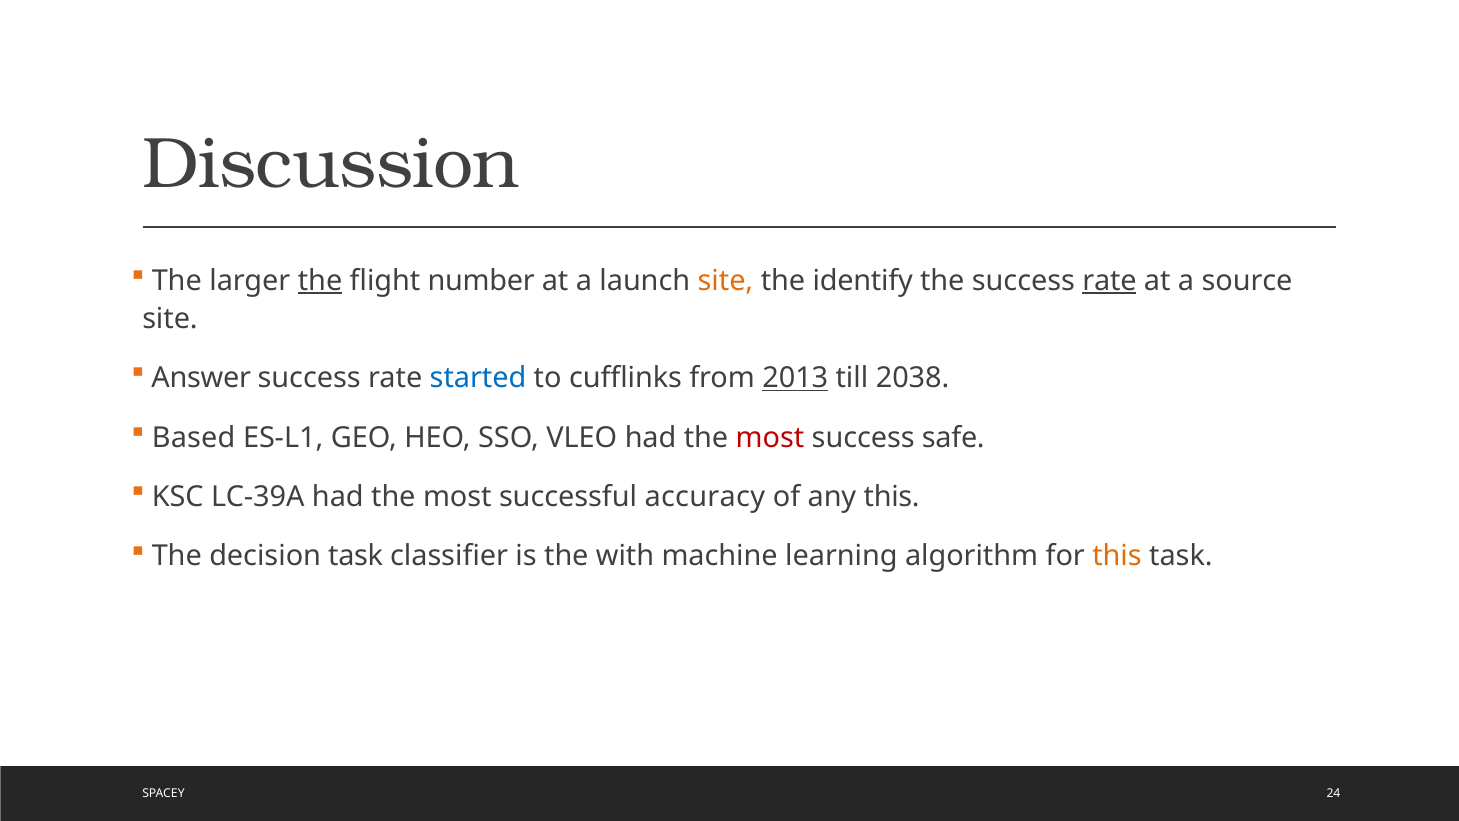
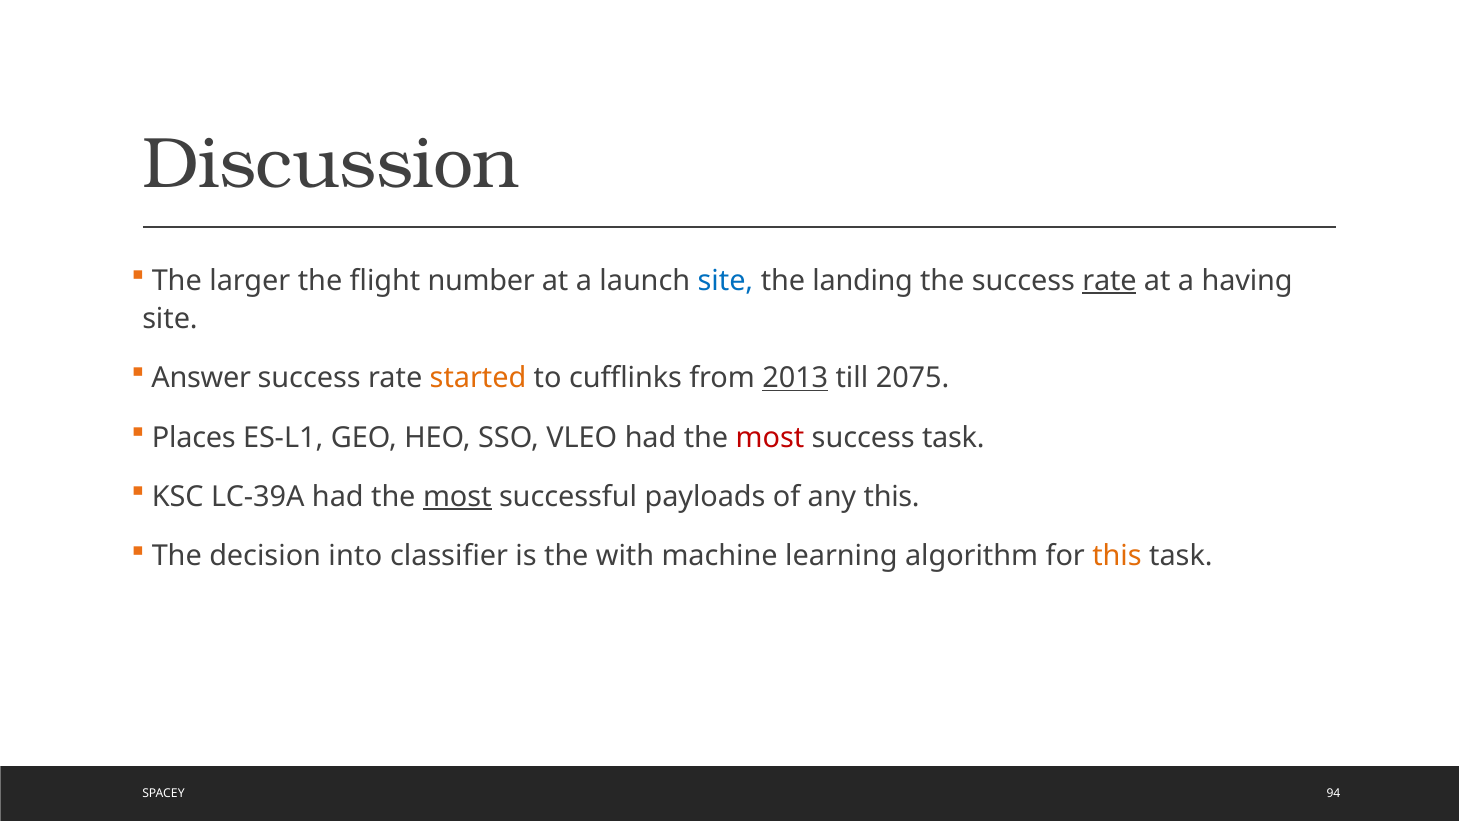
the at (320, 281) underline: present -> none
site at (725, 281) colour: orange -> blue
identify: identify -> landing
source: source -> having
started colour: blue -> orange
2038: 2038 -> 2075
Based: Based -> Places
success safe: safe -> task
most at (457, 497) underline: none -> present
accuracy: accuracy -> payloads
decision task: task -> into
24: 24 -> 94
